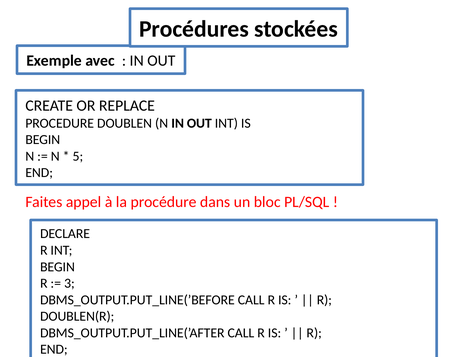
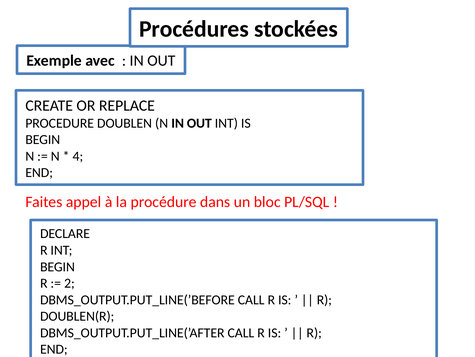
5: 5 -> 4
3: 3 -> 2
